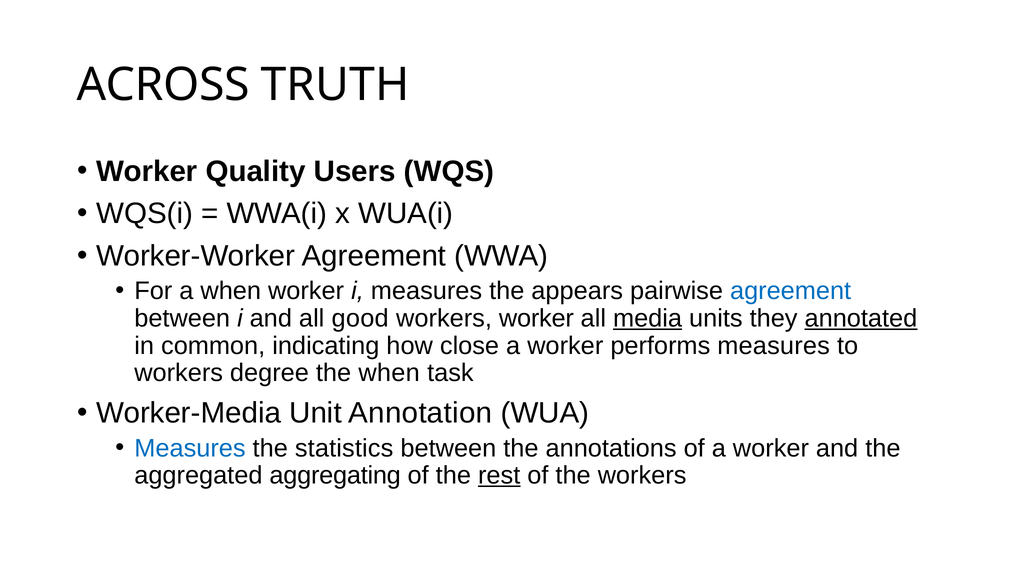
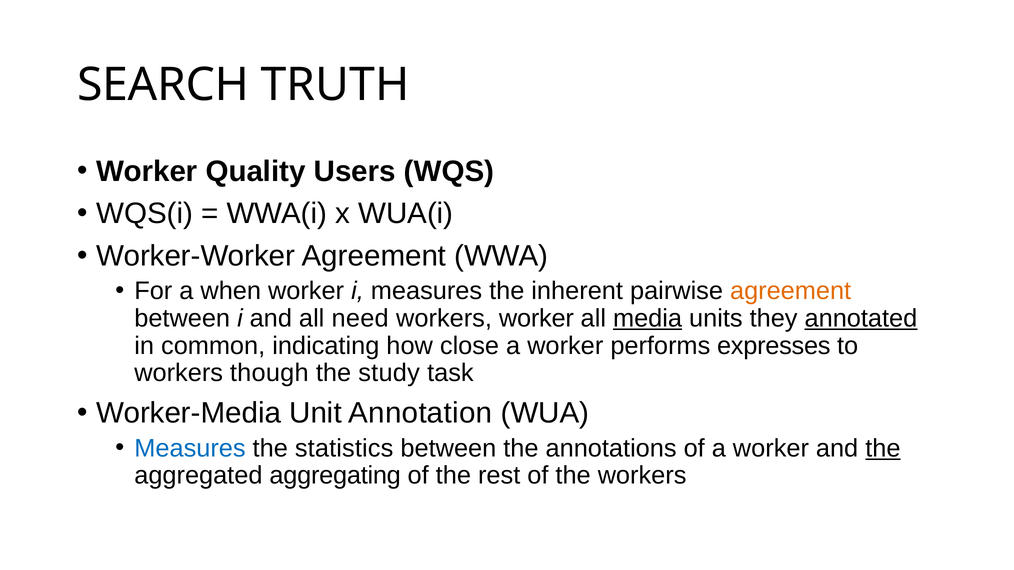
ACROSS: ACROSS -> SEARCH
appears: appears -> inherent
agreement at (791, 291) colour: blue -> orange
good: good -> need
performs measures: measures -> expresses
degree: degree -> though
the when: when -> study
the at (883, 448) underline: none -> present
rest underline: present -> none
